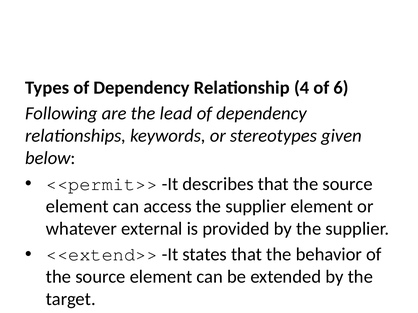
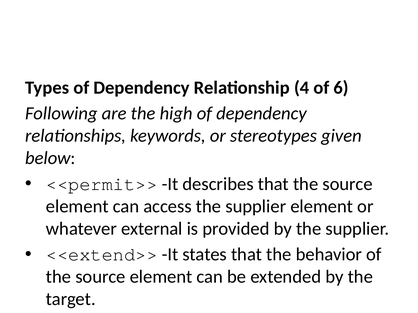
lead: lead -> high
